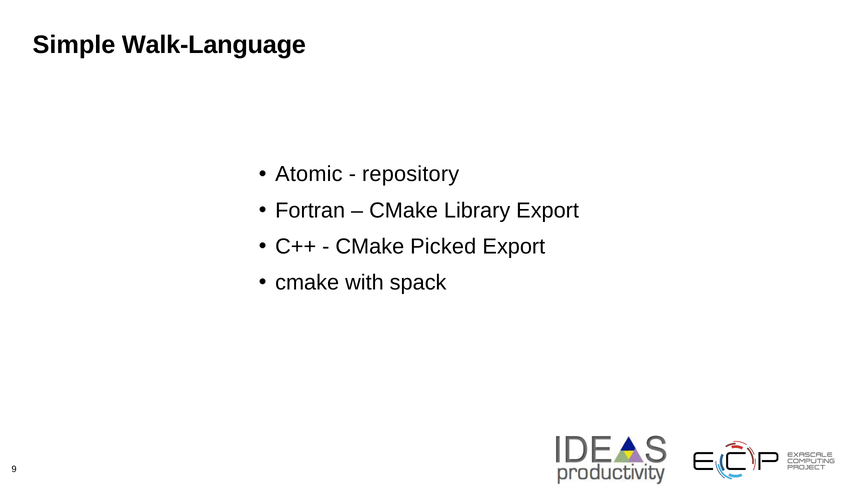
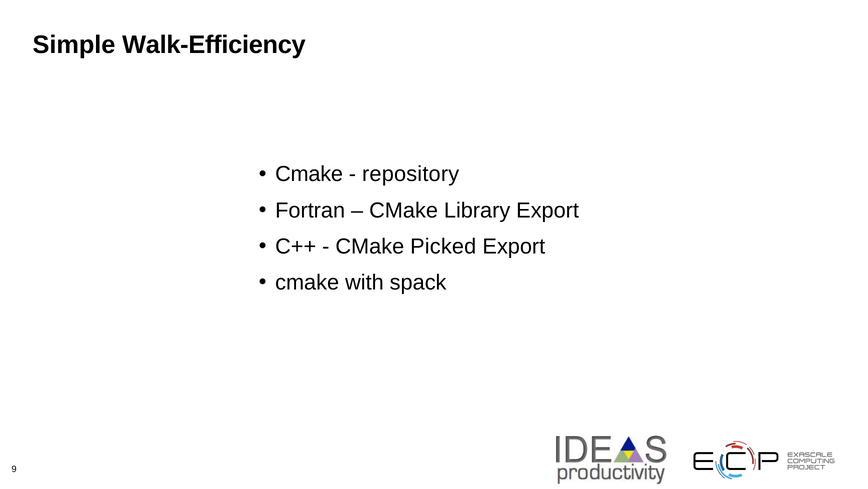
Walk-Language: Walk-Language -> Walk-Efficiency
Atomic at (309, 174): Atomic -> Cmake
